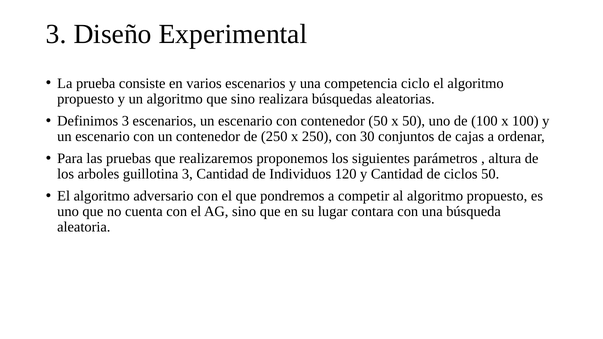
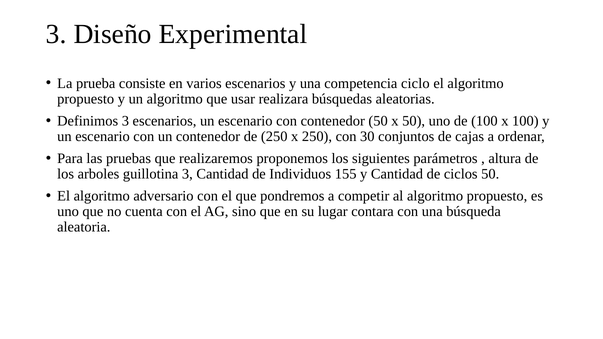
que sino: sino -> usar
120: 120 -> 155
